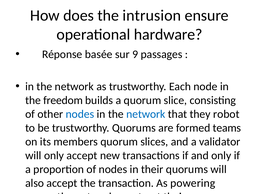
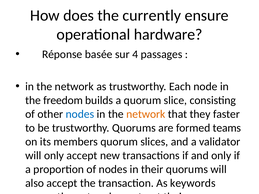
intrusion: intrusion -> currently
9: 9 -> 4
network at (146, 114) colour: blue -> orange
robot: robot -> faster
powering: powering -> keywords
